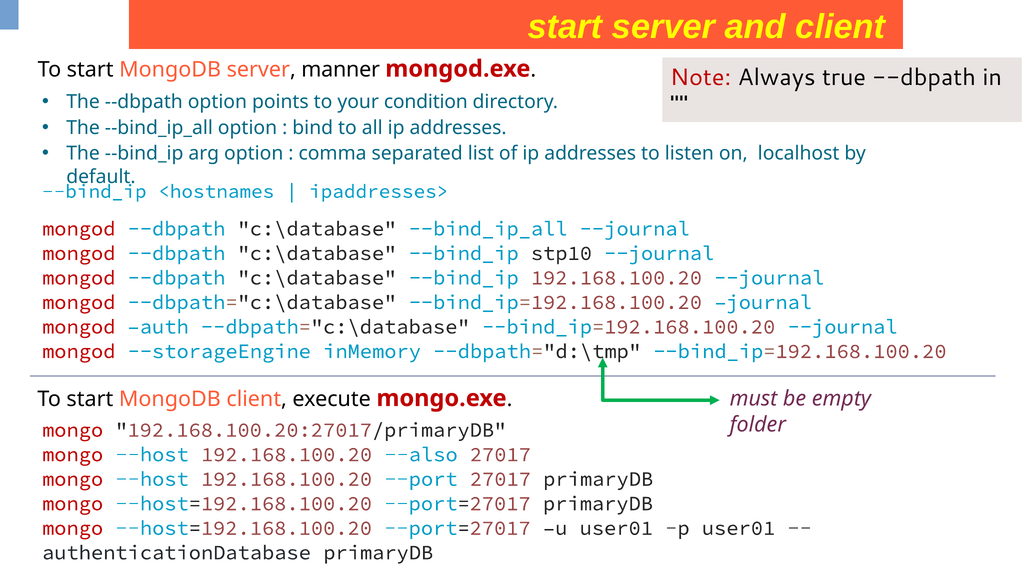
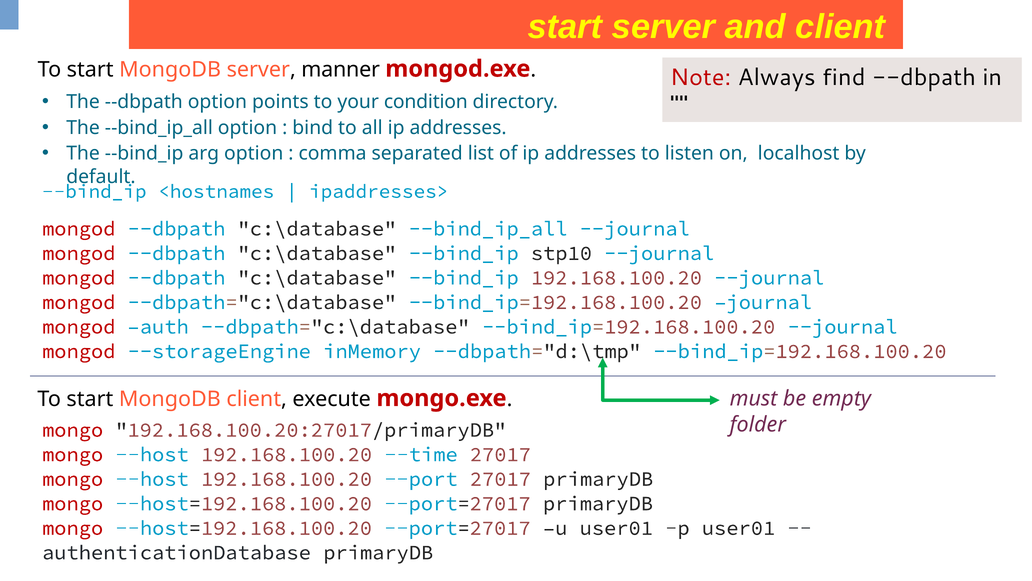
true: true -> find
--also: --also -> --time
